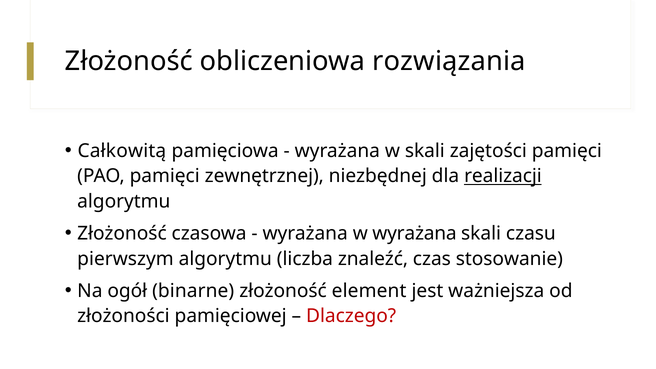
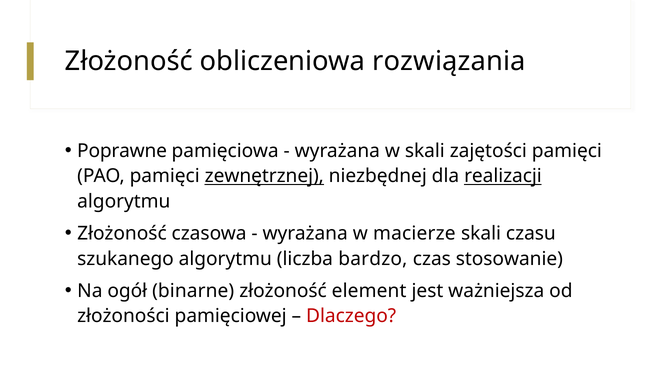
Całkowitą: Całkowitą -> Poprawne
zewnętrznej underline: none -> present
w wyrażana: wyrażana -> macierze
pierwszym: pierwszym -> szukanego
znaleźć: znaleźć -> bardzo
